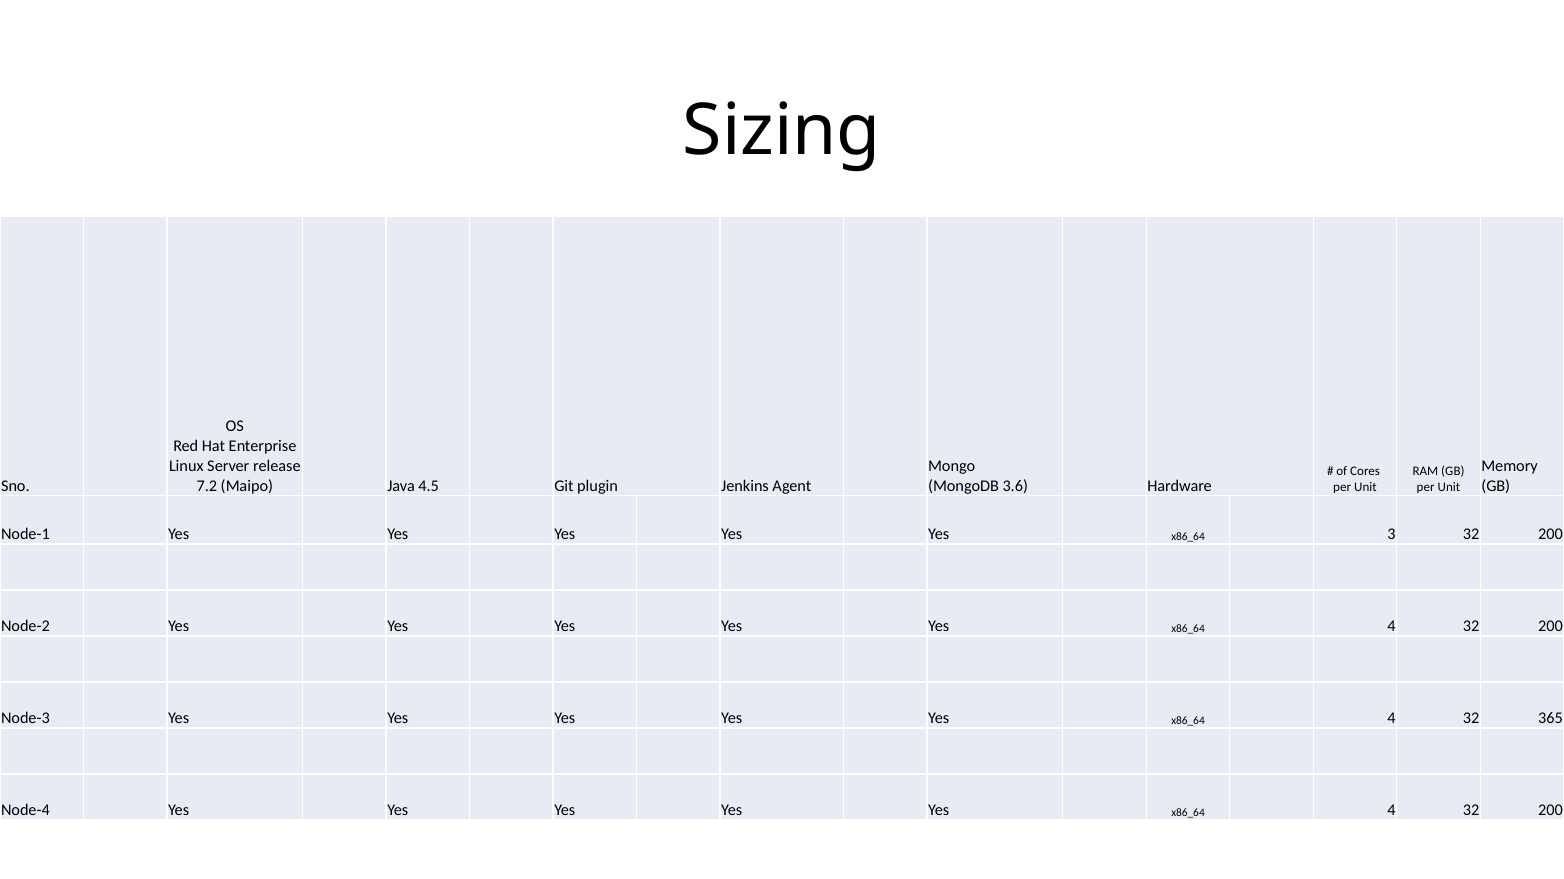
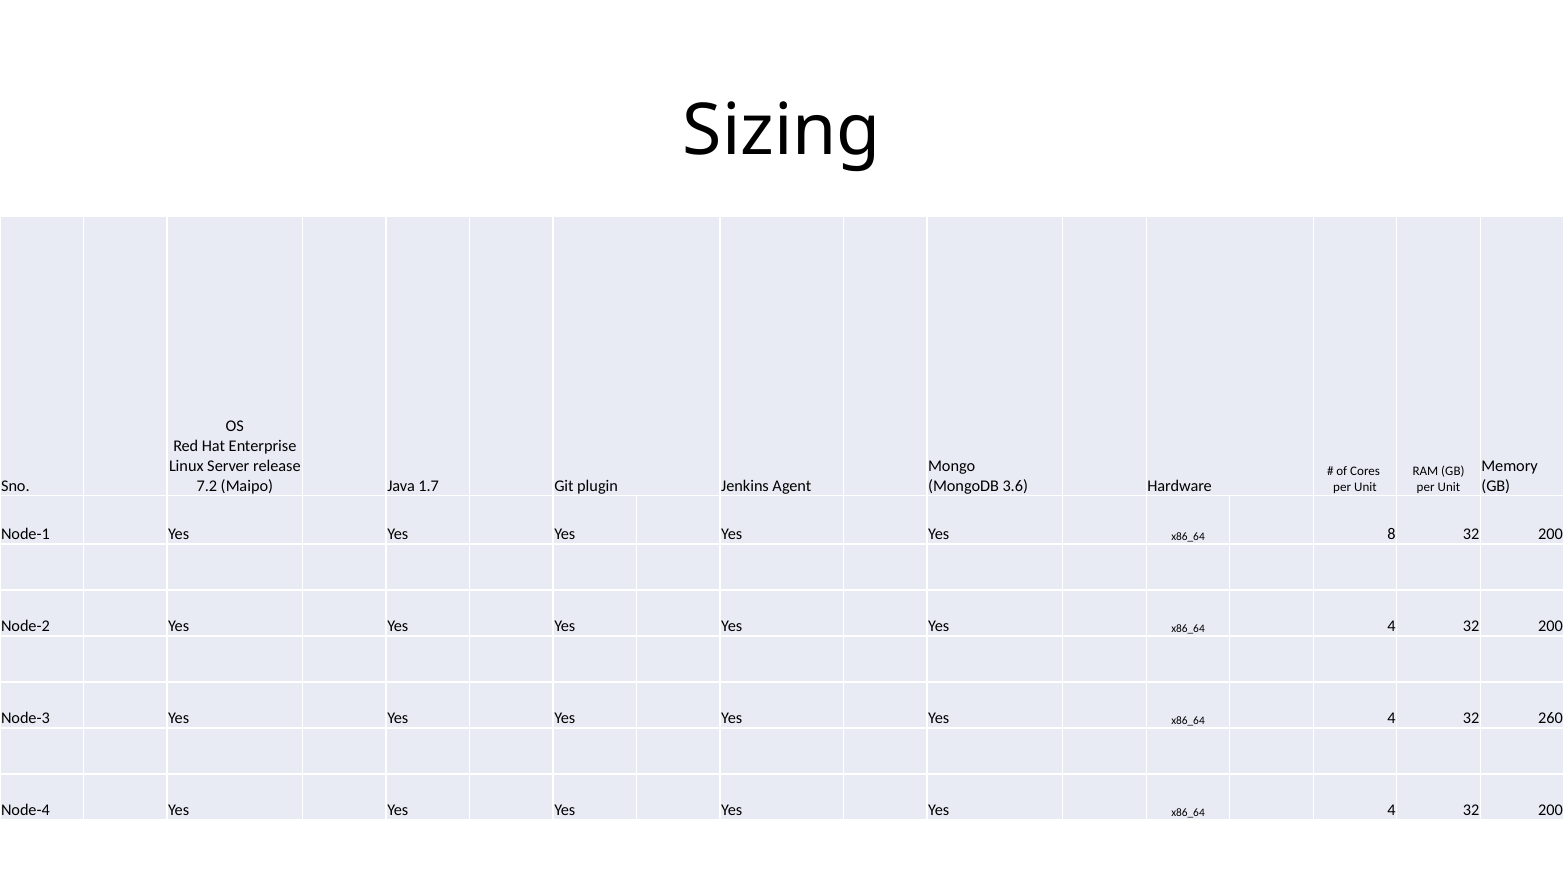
4.5: 4.5 -> 1.7
3: 3 -> 8
365: 365 -> 260
